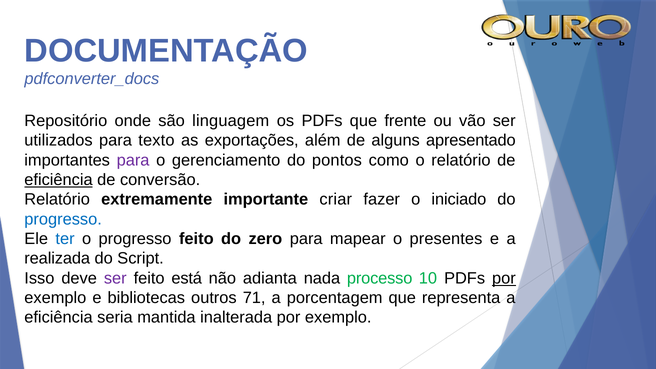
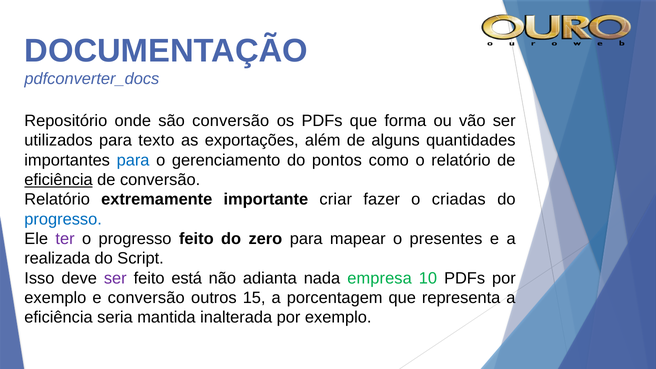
são linguagem: linguagem -> conversão
frente: frente -> forma
apresentado: apresentado -> quantidades
para at (133, 160) colour: purple -> blue
iniciado: iniciado -> criadas
ter colour: blue -> purple
processo: processo -> empresa
por at (504, 278) underline: present -> none
e bibliotecas: bibliotecas -> conversão
71: 71 -> 15
